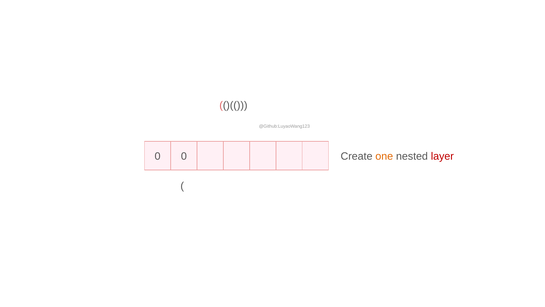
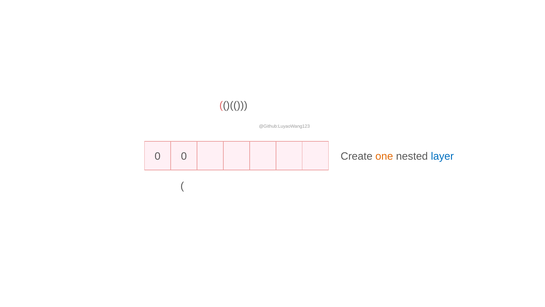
layer colour: red -> blue
